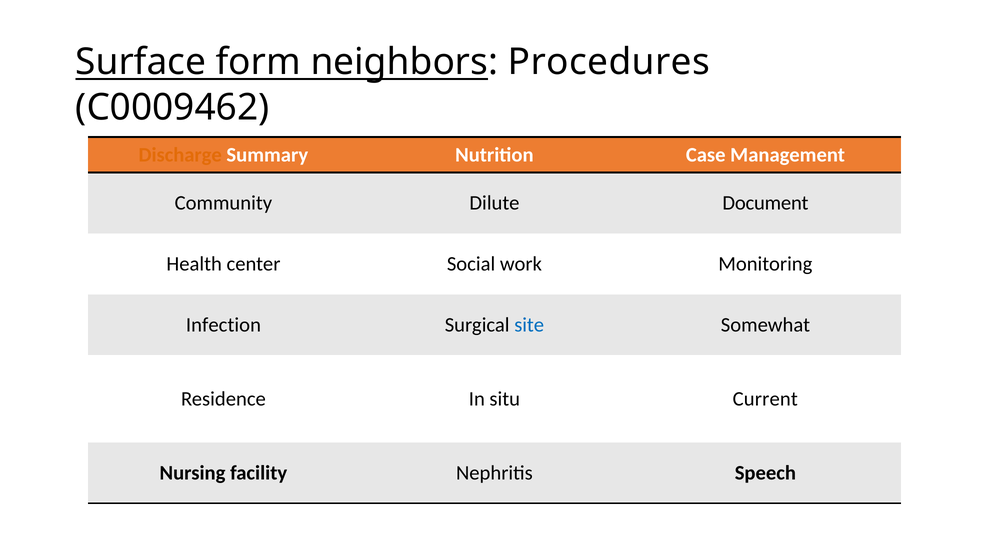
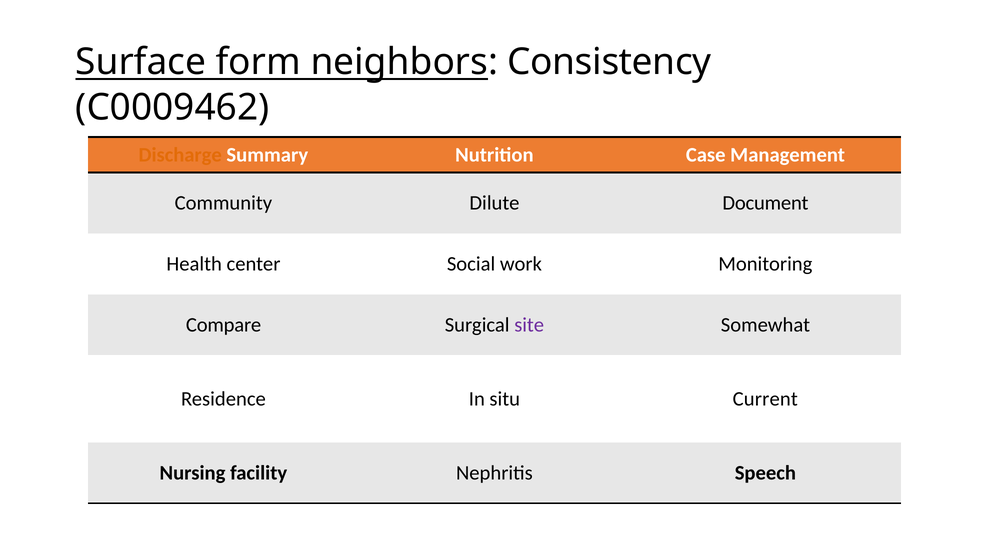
Procedures: Procedures -> Consistency
Infection: Infection -> Compare
site colour: blue -> purple
